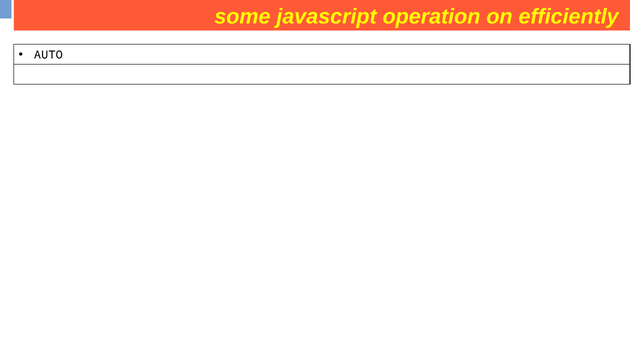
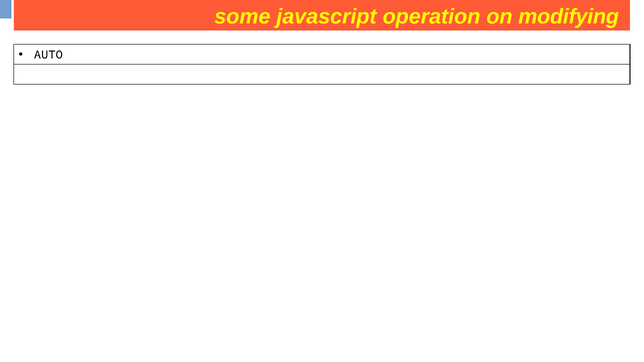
efficiently: efficiently -> modifying
